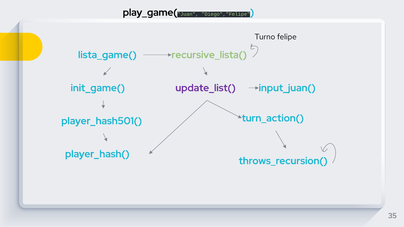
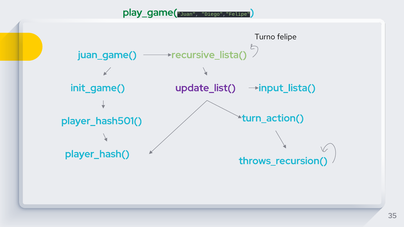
play_game( colour: black -> green
lista_game(: lista_game( -> juan_game(
input_juan(: input_juan( -> input_lista(
